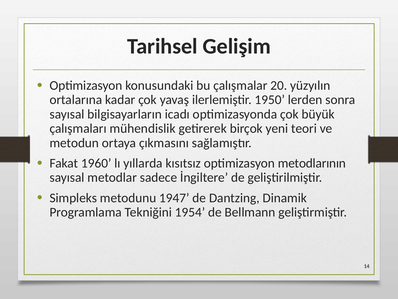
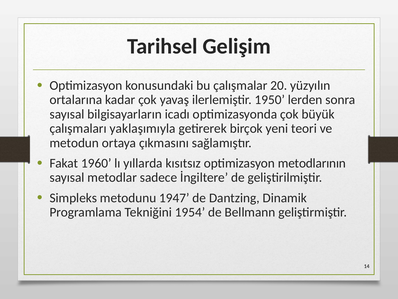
mühendislik: mühendislik -> yaklaşımıyla
